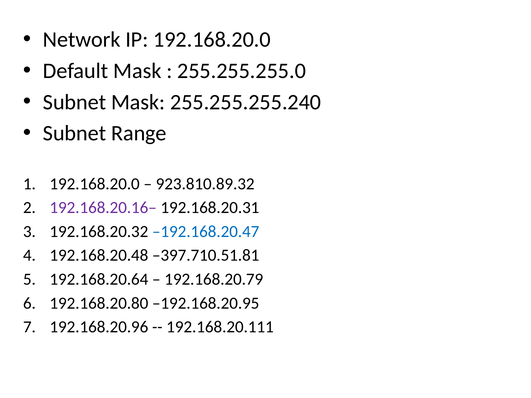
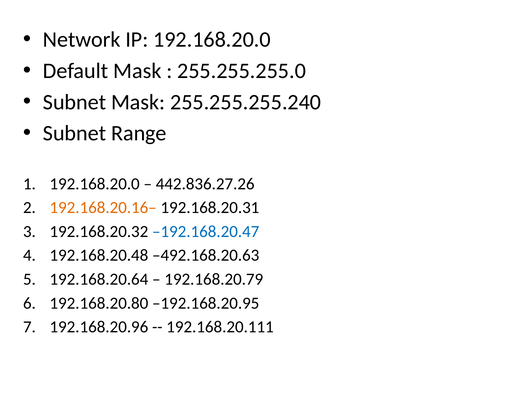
923.810.89.32: 923.810.89.32 -> 442.836.27.26
192.168.20.16– colour: purple -> orange
–397.710.51.81: –397.710.51.81 -> –492.168.20.63
